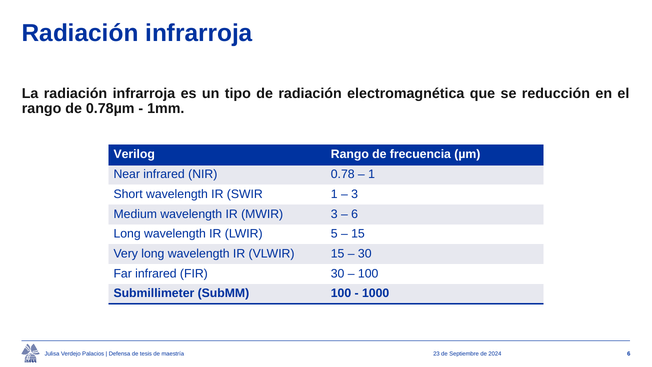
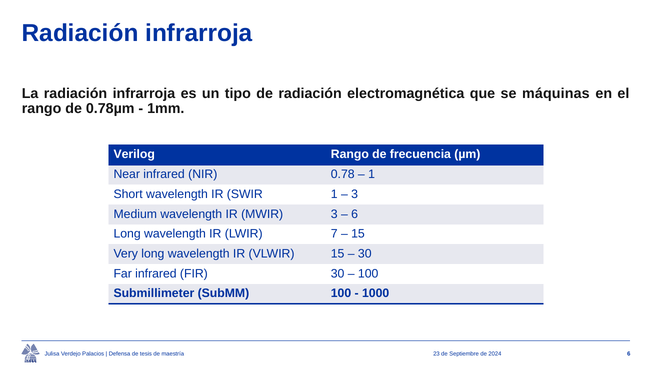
reducción: reducción -> máquinas
5: 5 -> 7
